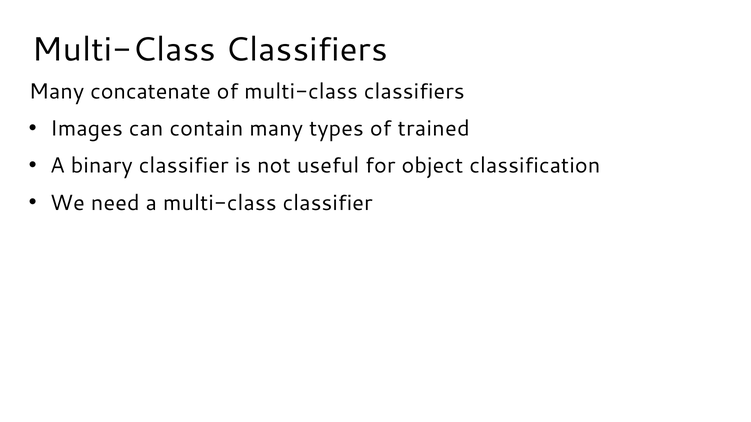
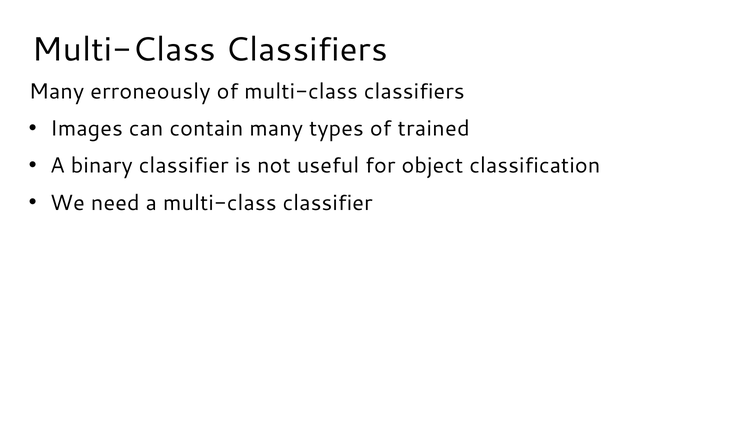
concatenate: concatenate -> erroneously
